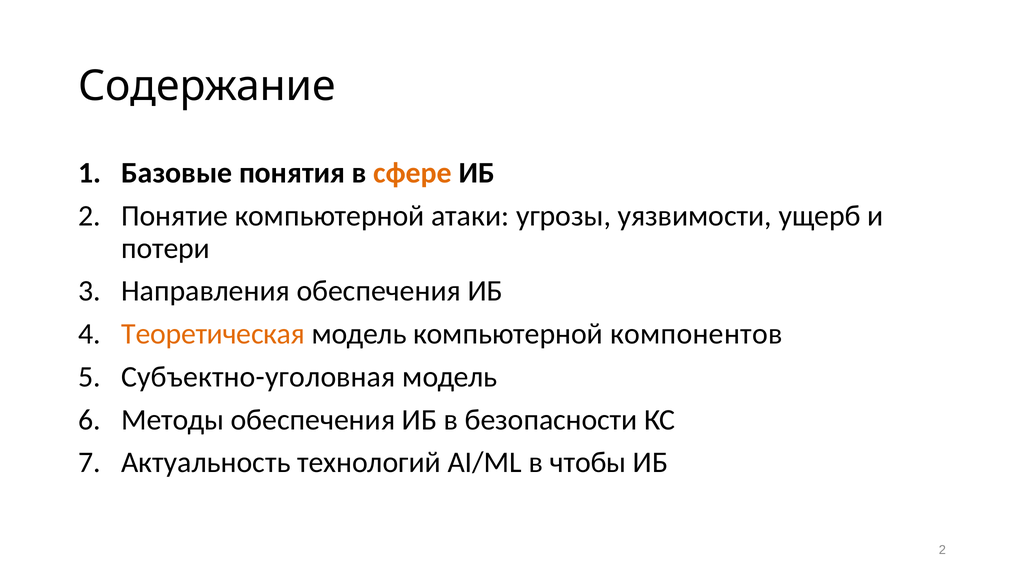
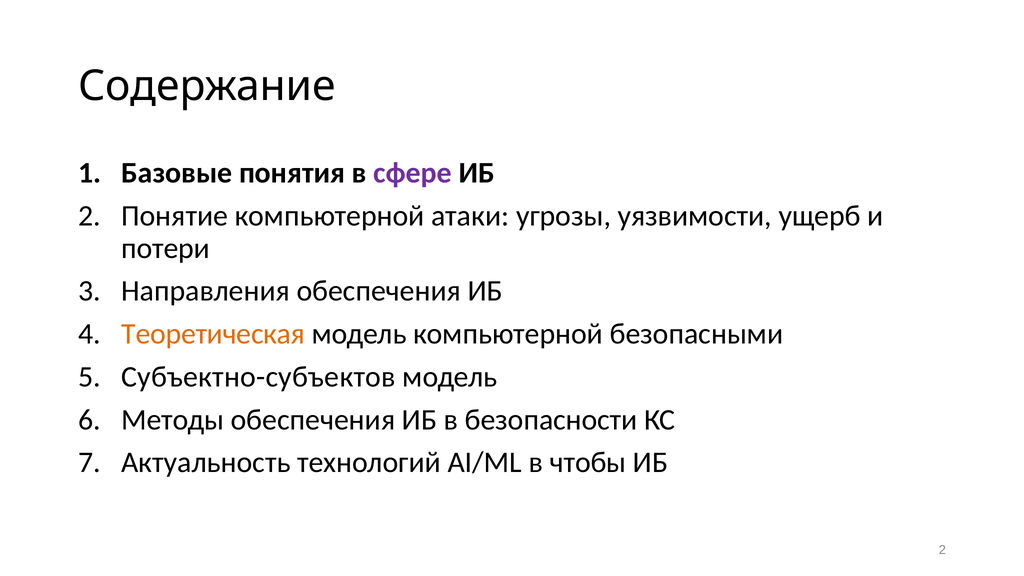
сфере colour: orange -> purple
компонентов: компонентов -> безопасными
Субъектно-уголовная: Субъектно-уголовная -> Субъектно-субъектов
